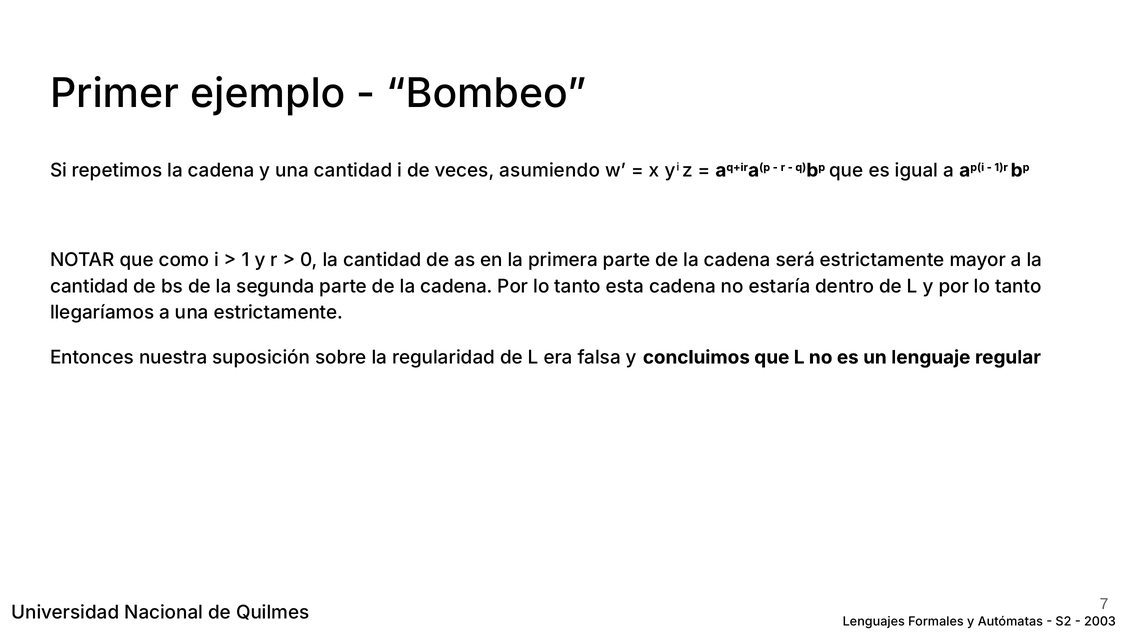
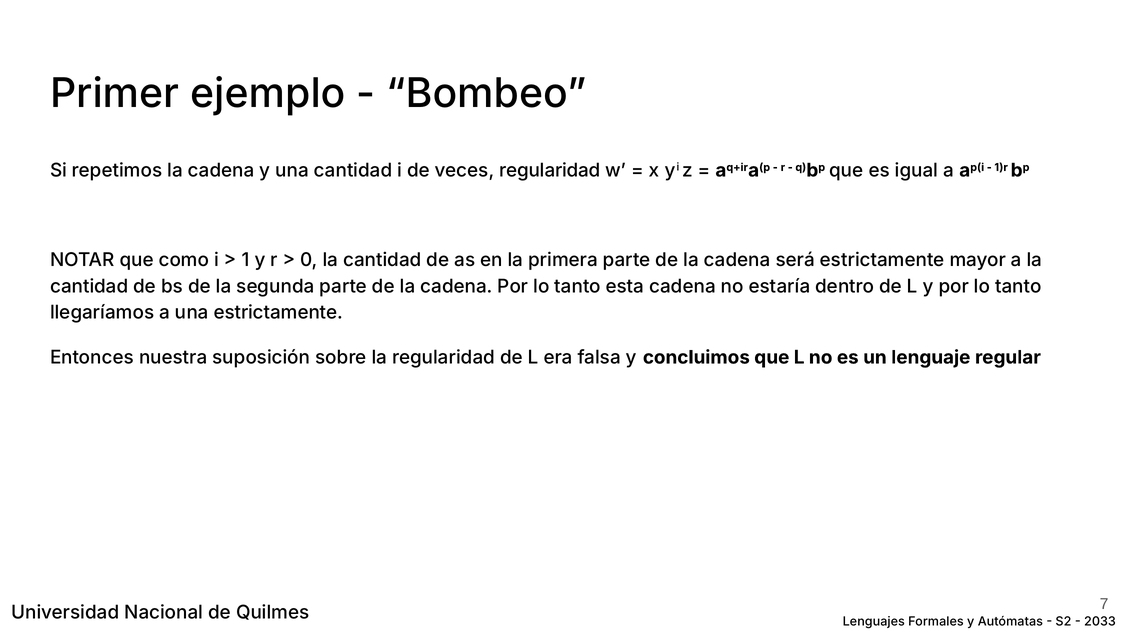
veces asumiendo: asumiendo -> regularidad
2003: 2003 -> 2033
